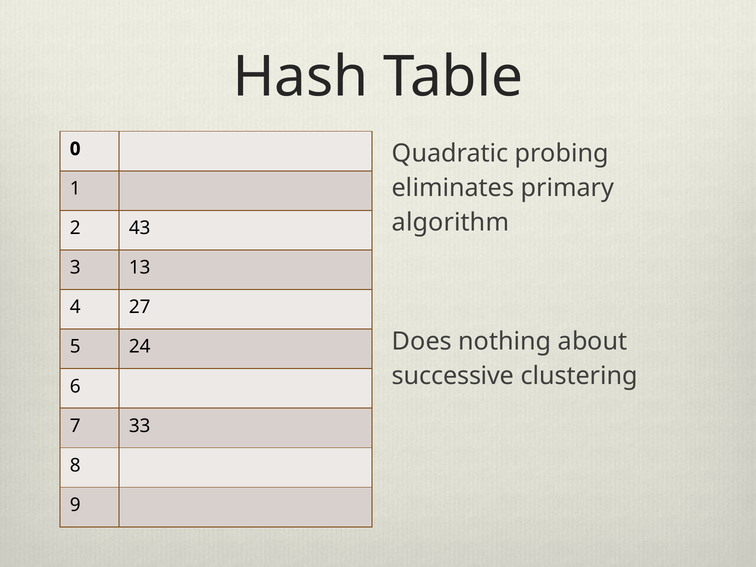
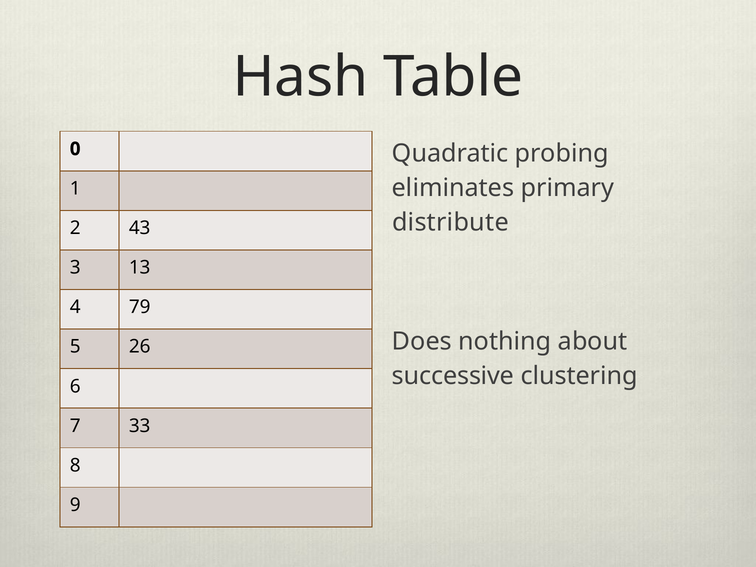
algorithm: algorithm -> distribute
27: 27 -> 79
24: 24 -> 26
